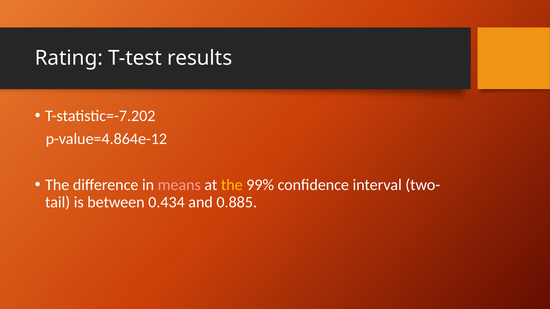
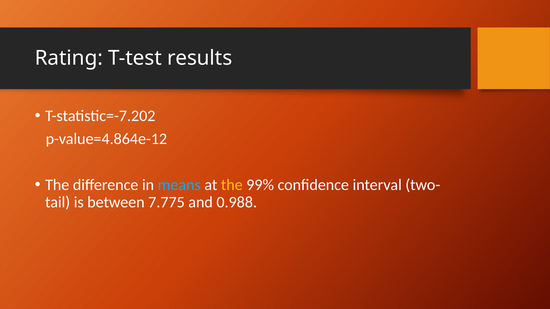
means colour: pink -> light blue
0.434: 0.434 -> 7.775
0.885: 0.885 -> 0.988
